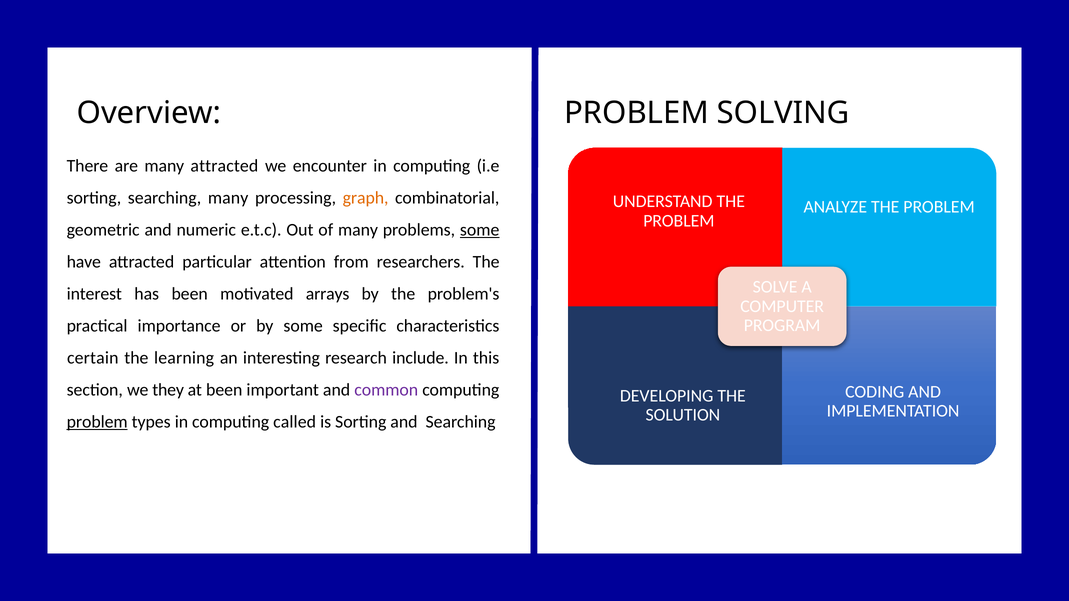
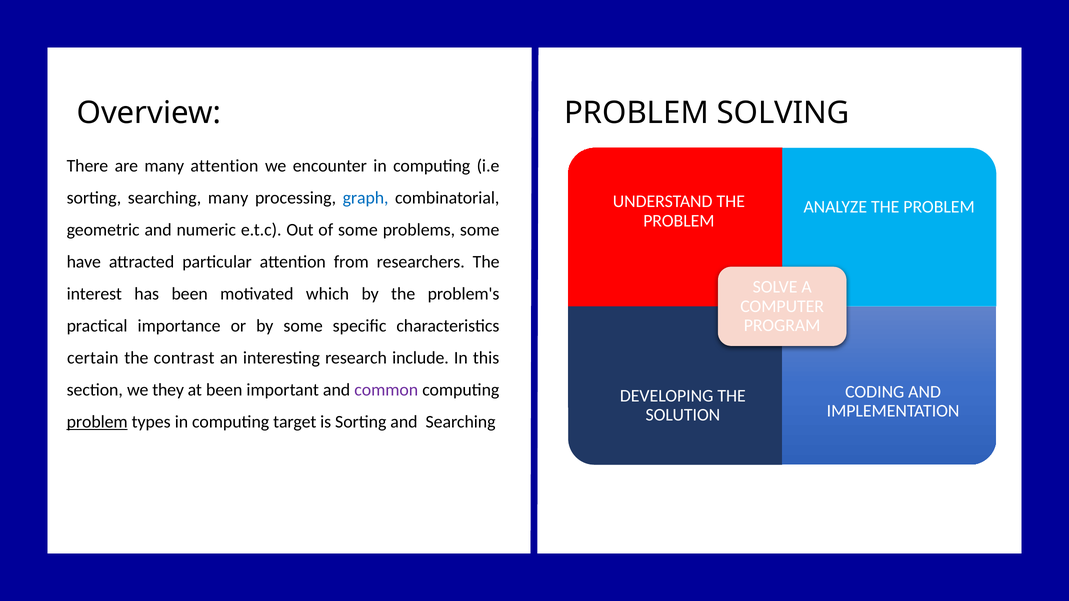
many attracted: attracted -> attention
graph colour: orange -> blue
of many: many -> some
some at (480, 230) underline: present -> none
arrays: arrays -> which
learning: learning -> contrast
called: called -> target
